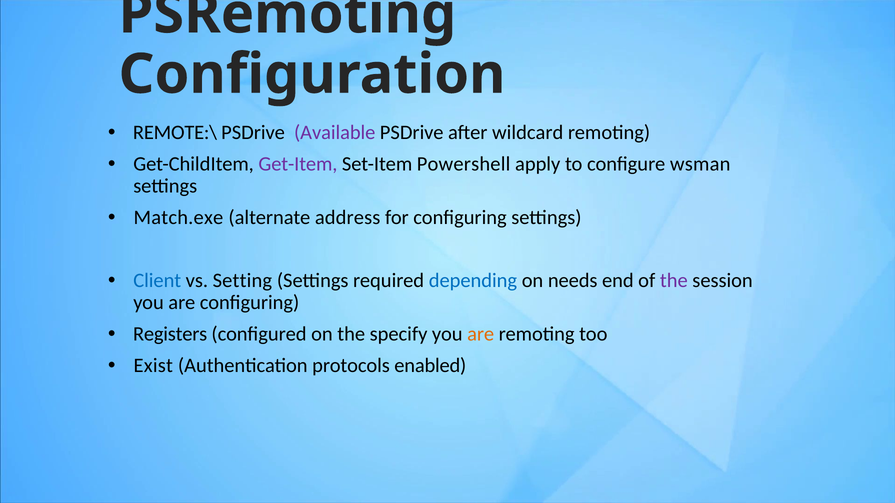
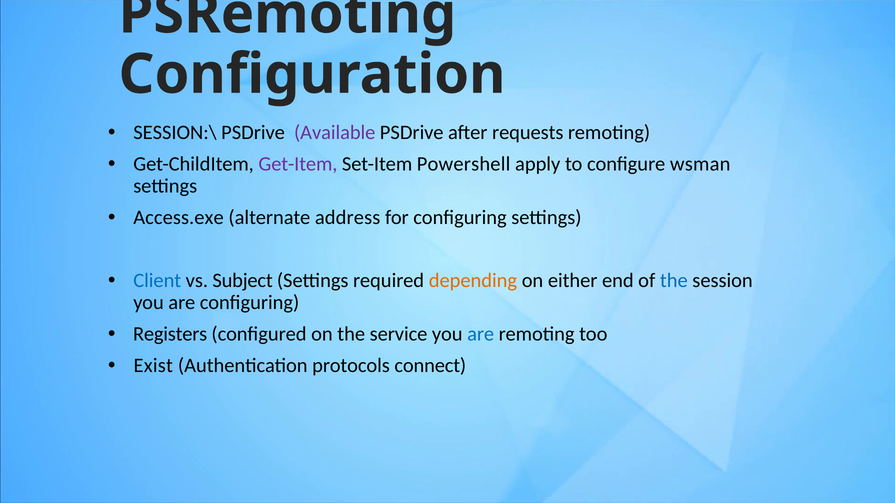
REMOTE:\: REMOTE:\ -> SESSION:\
wildcard: wildcard -> requests
Match.exe: Match.exe -> Access.exe
Setting: Setting -> Subject
depending colour: blue -> orange
needs: needs -> either
the at (674, 281) colour: purple -> blue
specify: specify -> service
are at (481, 334) colour: orange -> blue
enabled: enabled -> connect
